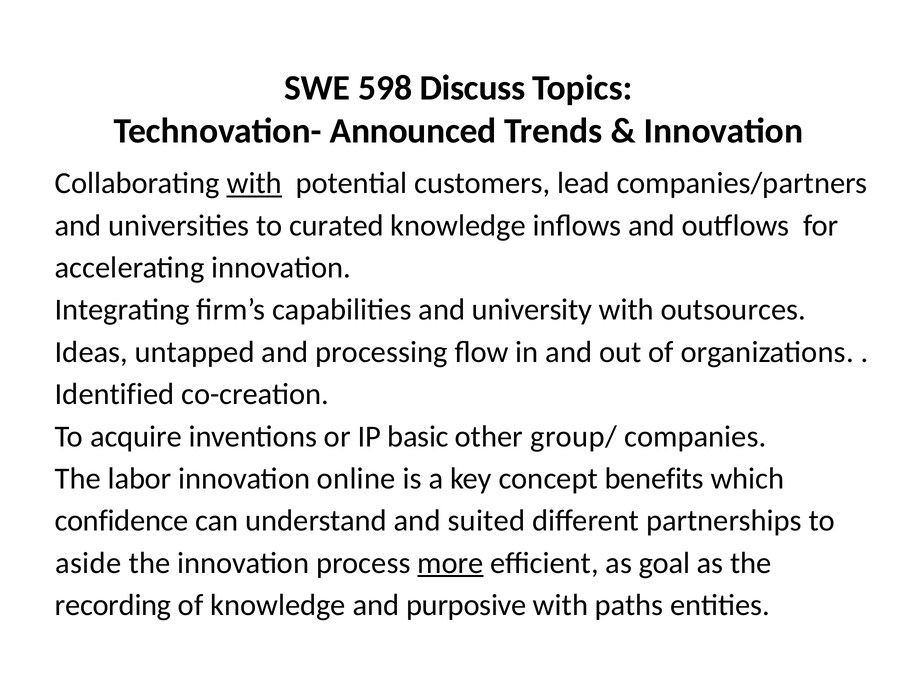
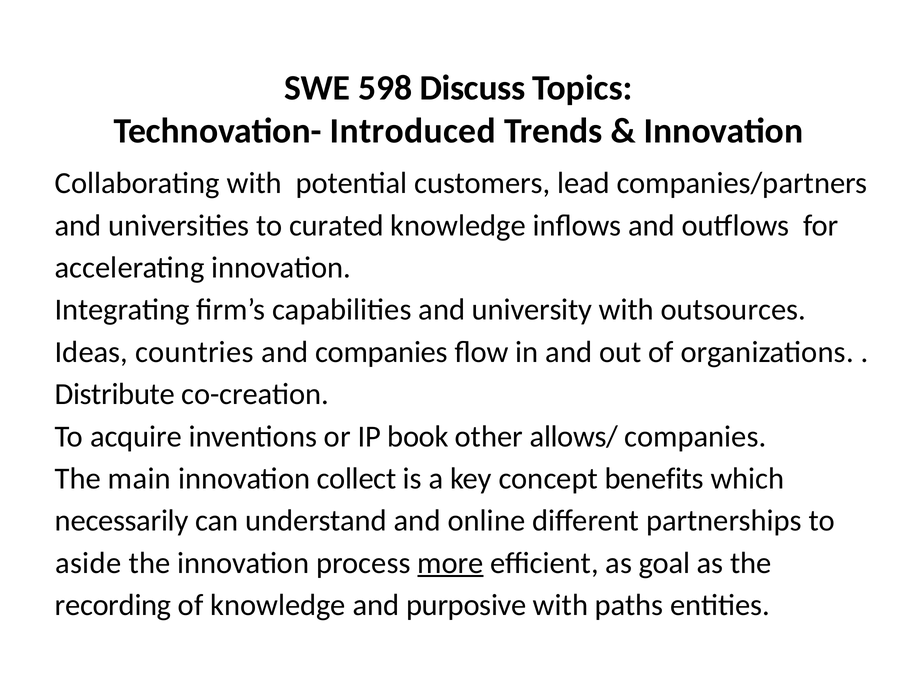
Announced: Announced -> Introduced
with at (254, 183) underline: present -> none
untapped: untapped -> countries
and processing: processing -> companies
Identified: Identified -> Distribute
basic: basic -> book
group/: group/ -> allows/
labor: labor -> main
online: online -> collect
confidence: confidence -> necessarily
suited: suited -> online
